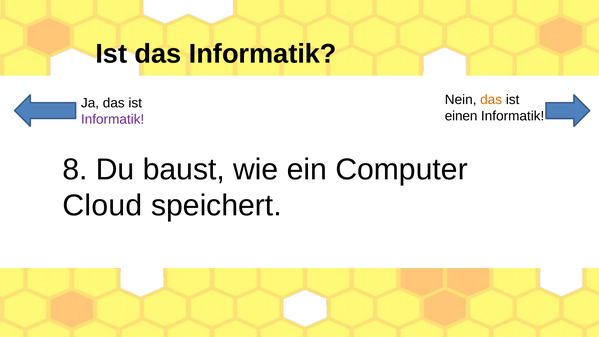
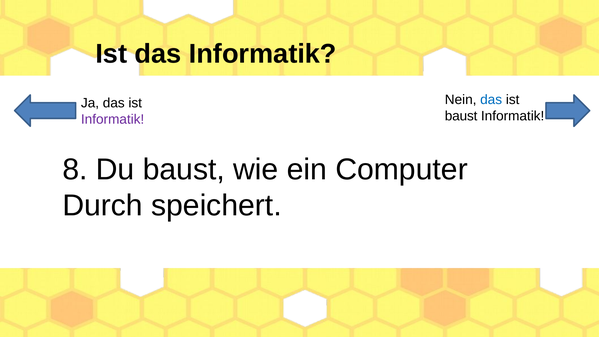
das at (491, 100) colour: orange -> blue
einen at (461, 116): einen -> baust
Cloud: Cloud -> Durch
